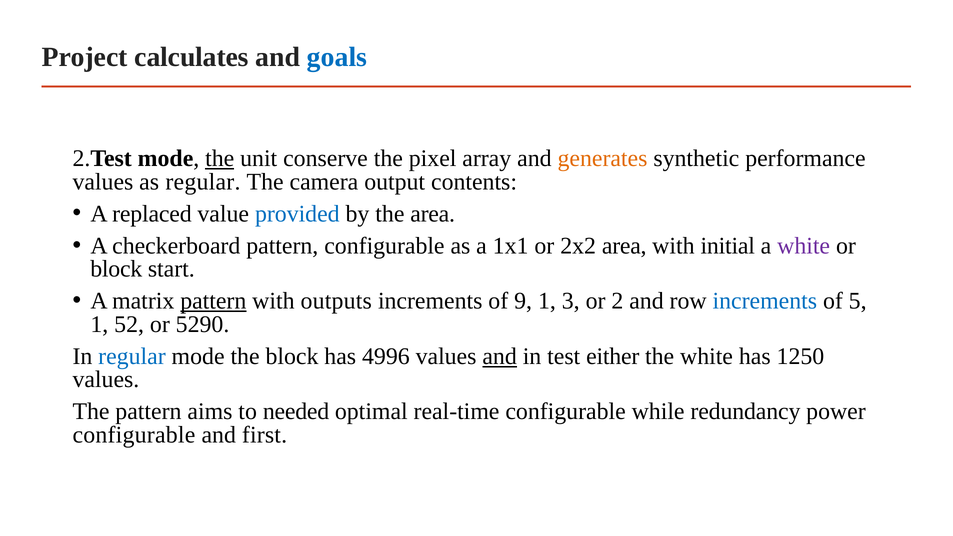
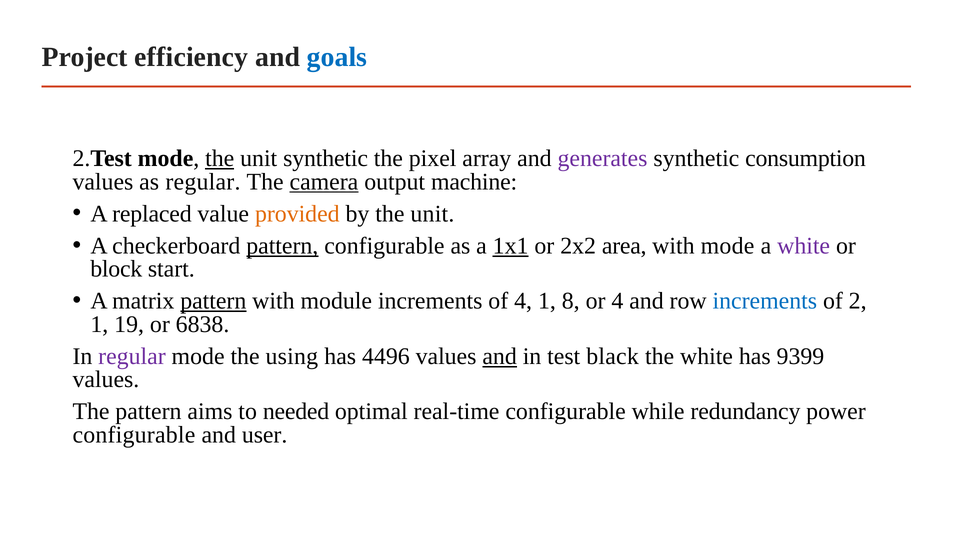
calculates: calculates -> efficiency
unit conserve: conserve -> synthetic
generates colour: orange -> purple
performance: performance -> consumption
camera underline: none -> present
contents: contents -> machine
provided colour: blue -> orange
by the area: area -> unit
pattern at (282, 246) underline: none -> present
1x1 underline: none -> present
with initial: initial -> mode
outputs: outputs -> module
of 9: 9 -> 4
3: 3 -> 8
or 2: 2 -> 4
5: 5 -> 2
52: 52 -> 19
5290: 5290 -> 6838
regular at (132, 356) colour: blue -> purple
the block: block -> using
4996: 4996 -> 4496
either: either -> black
1250: 1250 -> 9399
first: first -> user
